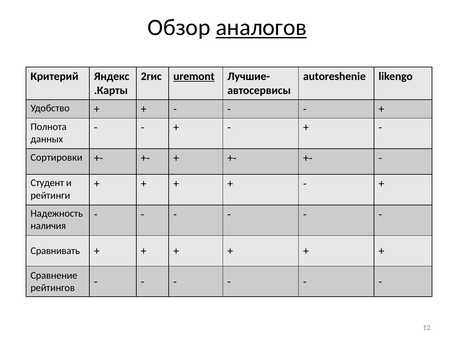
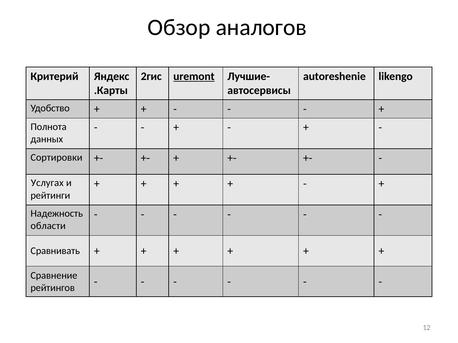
аналогов underline: present -> none
Студент: Студент -> Услугах
наличия: наличия -> области
